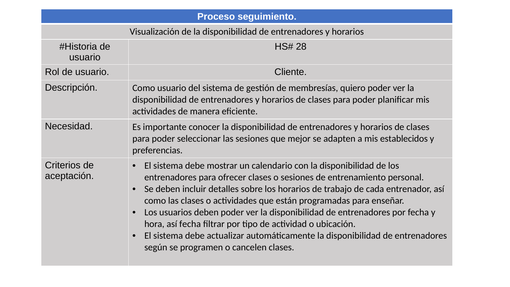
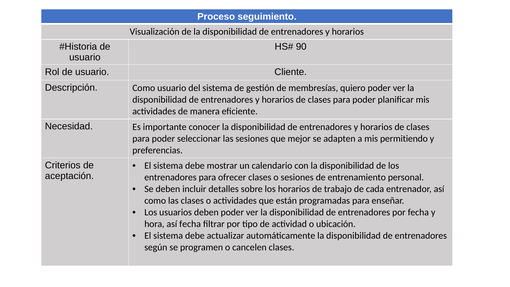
28: 28 -> 90
establecidos: establecidos -> permitiendo
